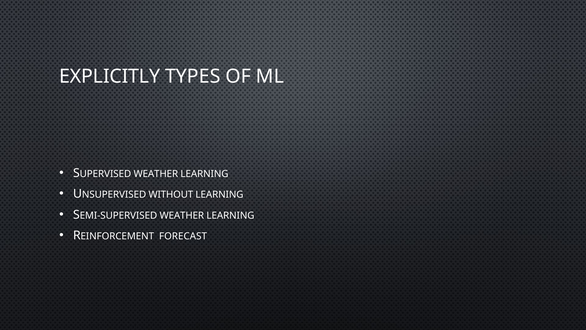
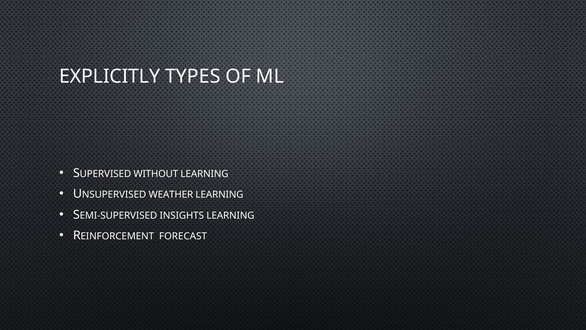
WEATHER at (156, 174): WEATHER -> WITHOUT
WITHOUT: WITHOUT -> WEATHER
WEATHER at (182, 215): WEATHER -> INSIGHTS
